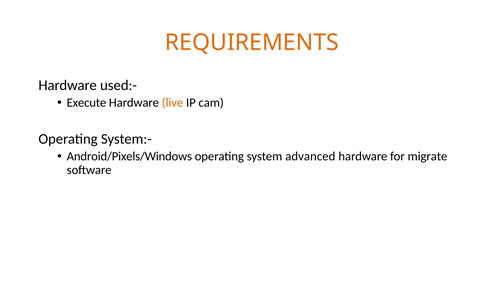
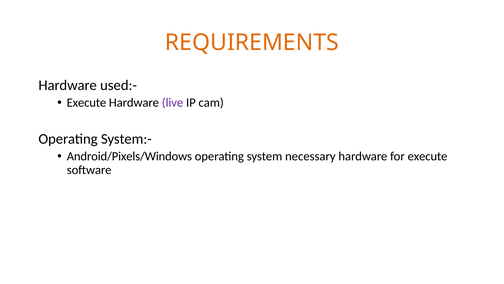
live colour: orange -> purple
advanced: advanced -> necessary
for migrate: migrate -> execute
